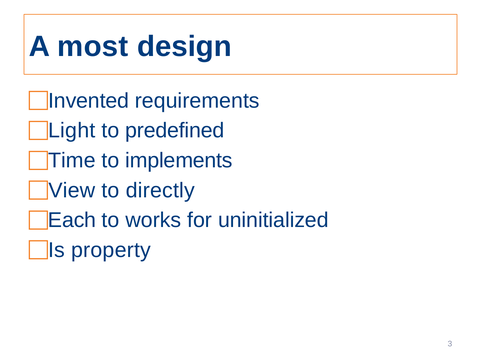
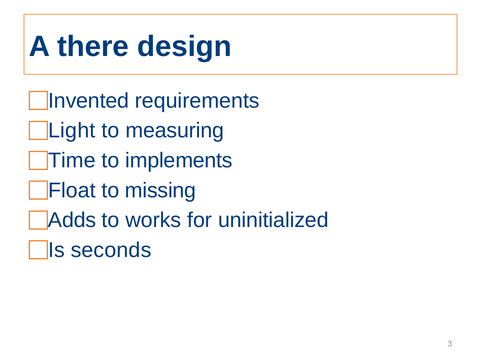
most: most -> there
predefined: predefined -> measuring
View: View -> Float
directly: directly -> missing
Each: Each -> Adds
property: property -> seconds
